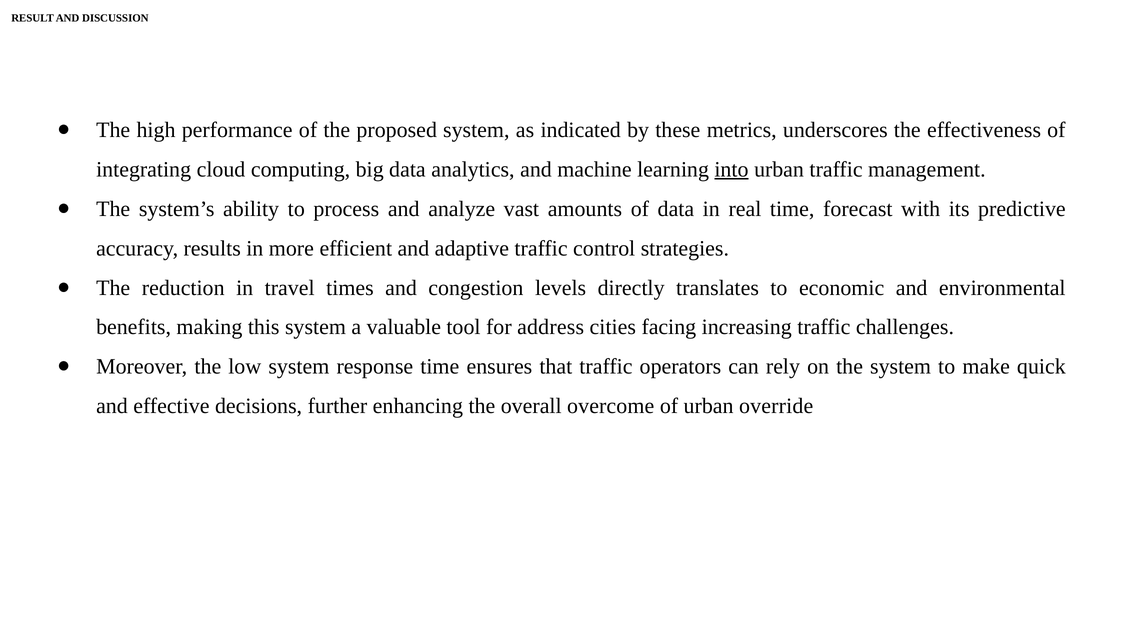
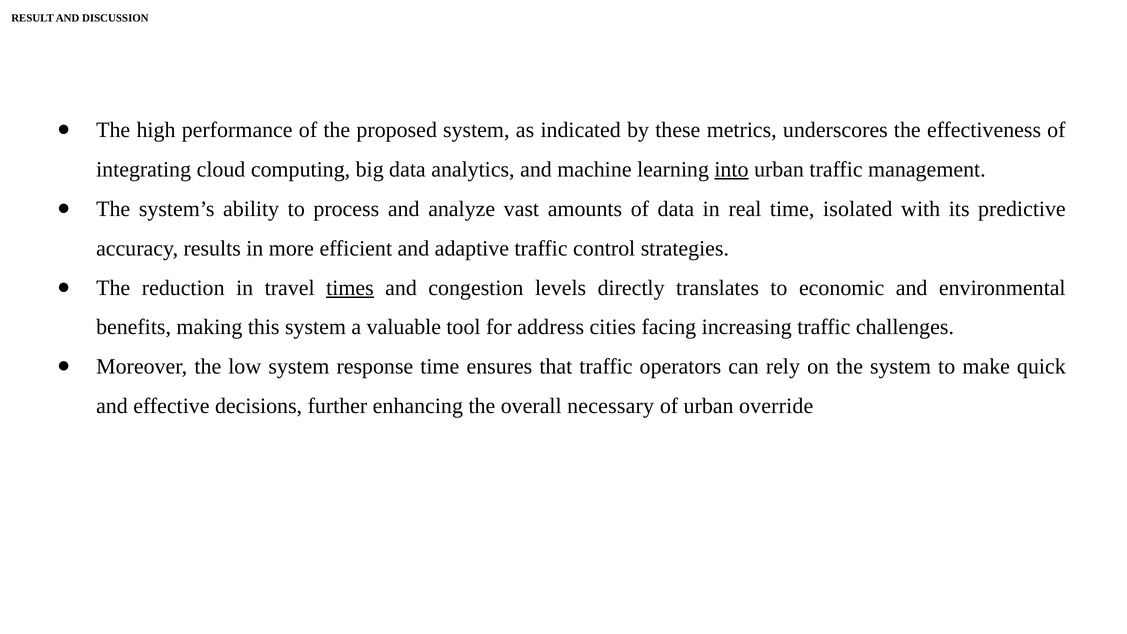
forecast: forecast -> isolated
times underline: none -> present
overcome: overcome -> necessary
